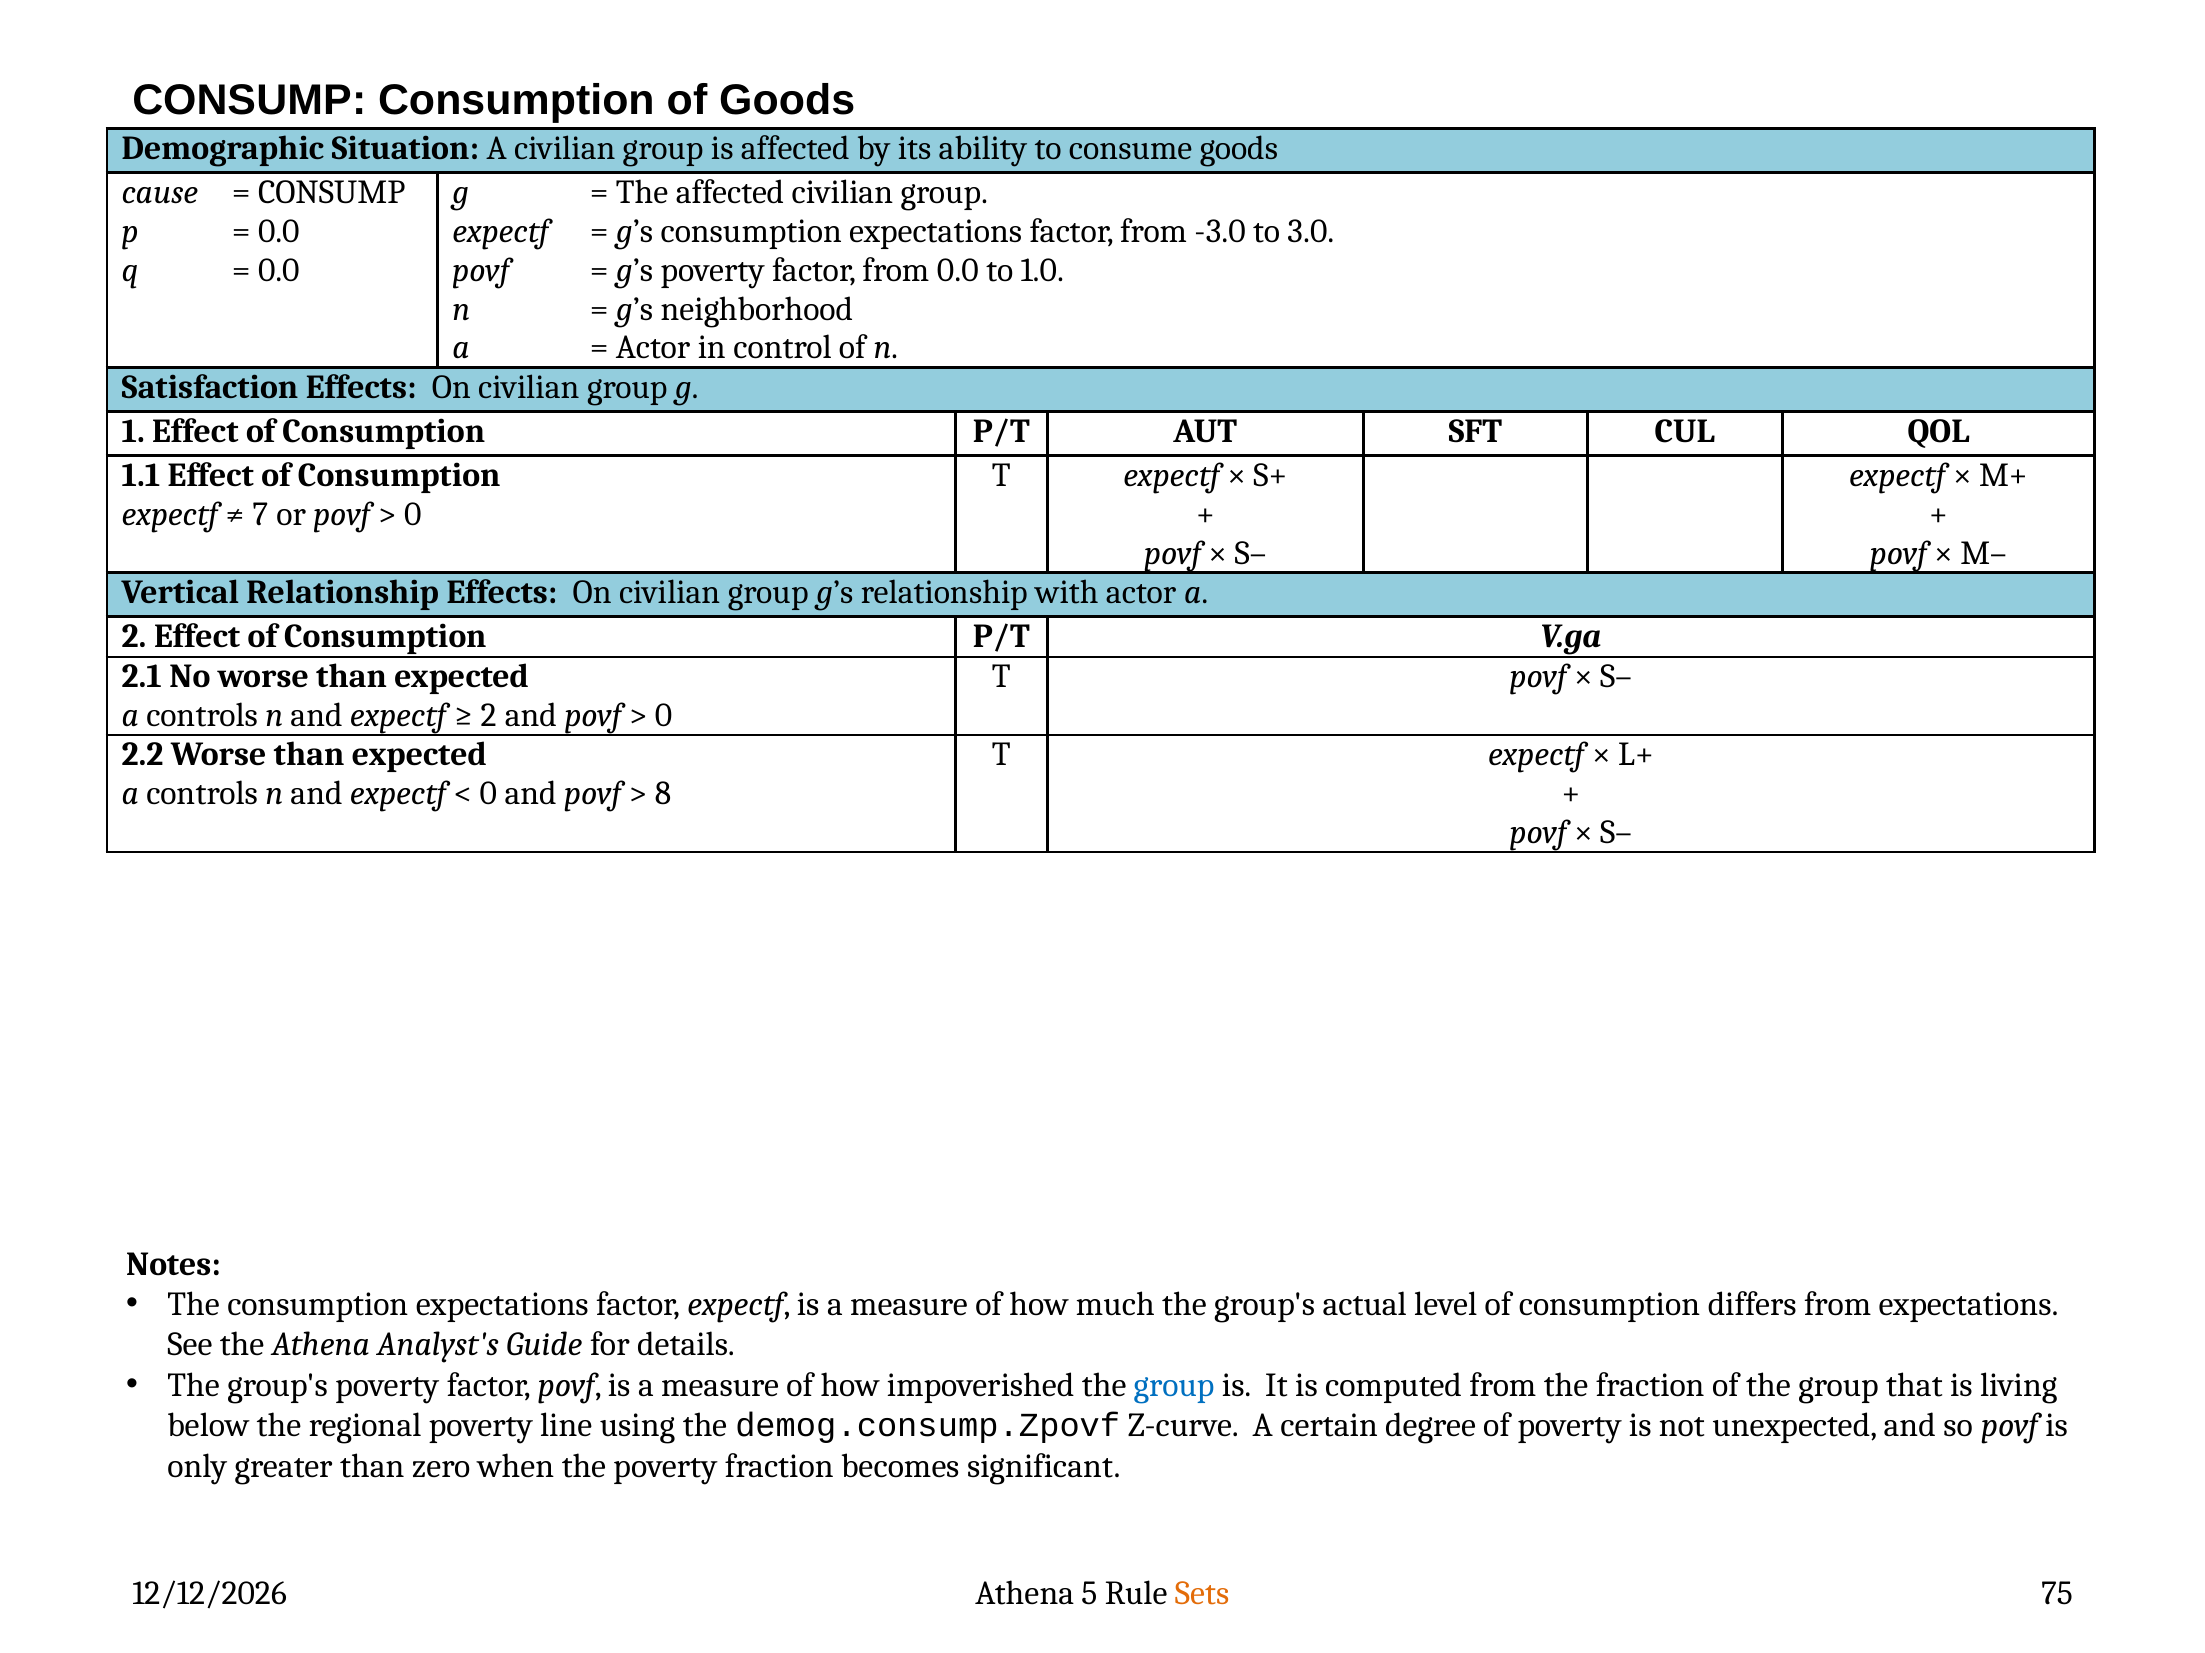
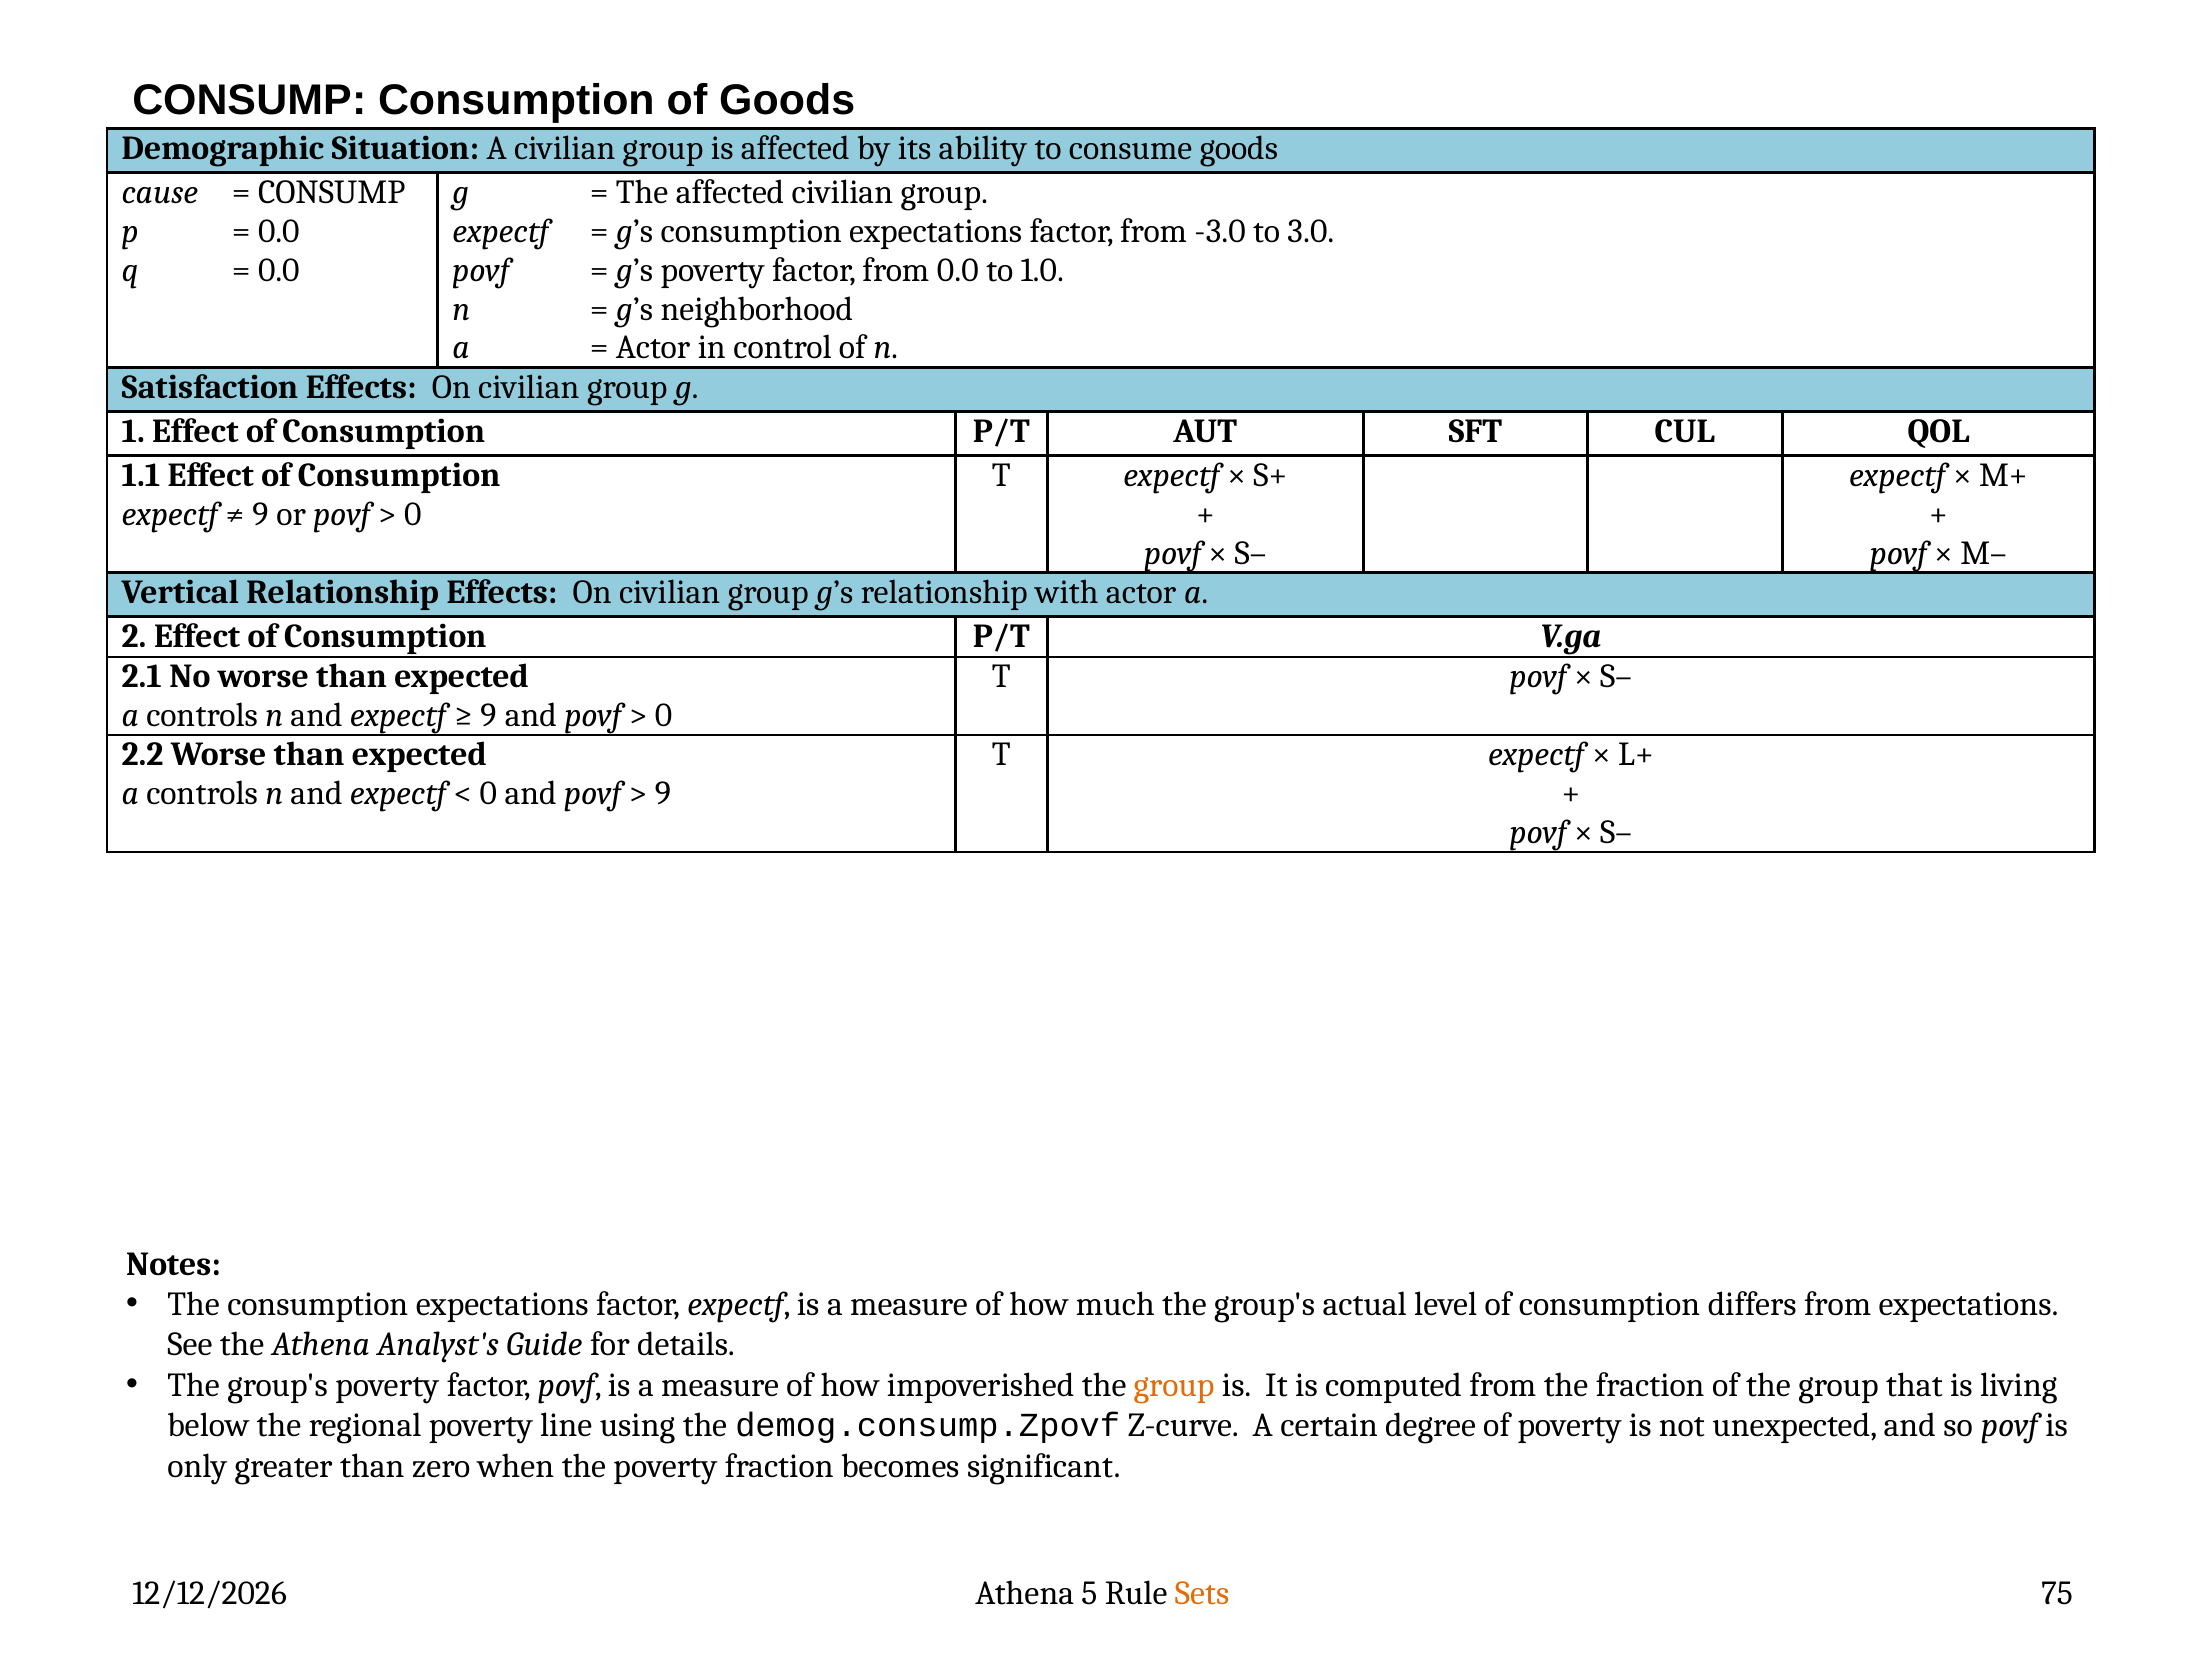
7 at (260, 514): 7 -> 9
2 at (489, 716): 2 -> 9
8 at (663, 794): 8 -> 9
group at (1174, 1386) colour: blue -> orange
